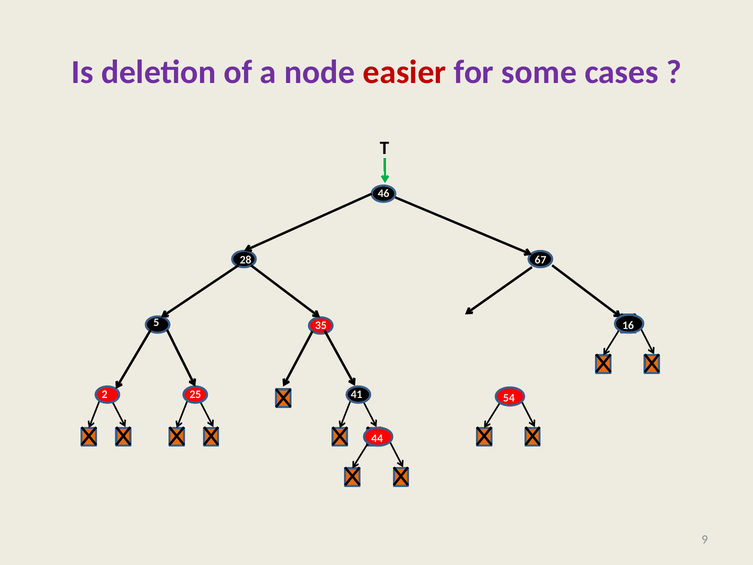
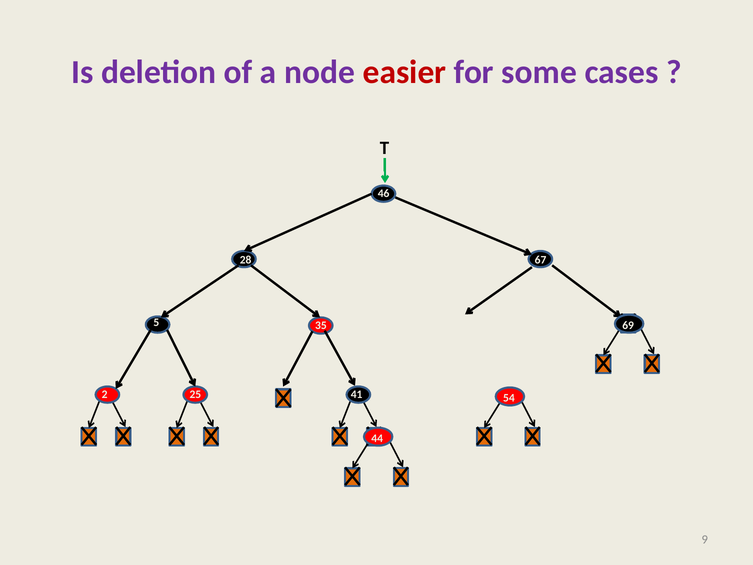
16: 16 -> 69
